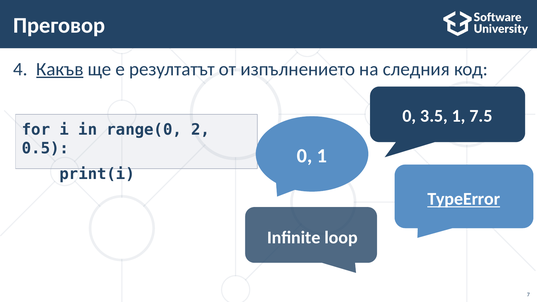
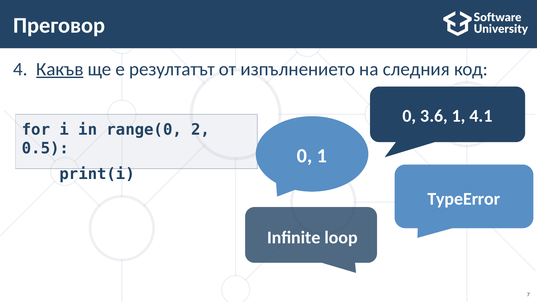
3.5: 3.5 -> 3.6
7.5: 7.5 -> 4.1
TypeError underline: present -> none
